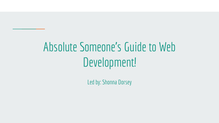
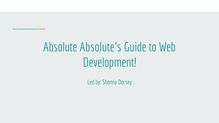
Someone’s: Someone’s -> Absolute’s
